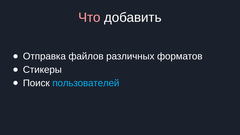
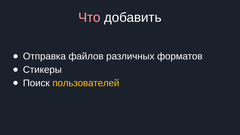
пользователей colour: light blue -> yellow
